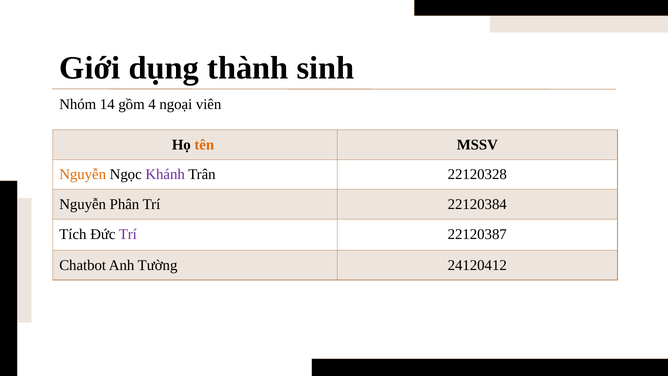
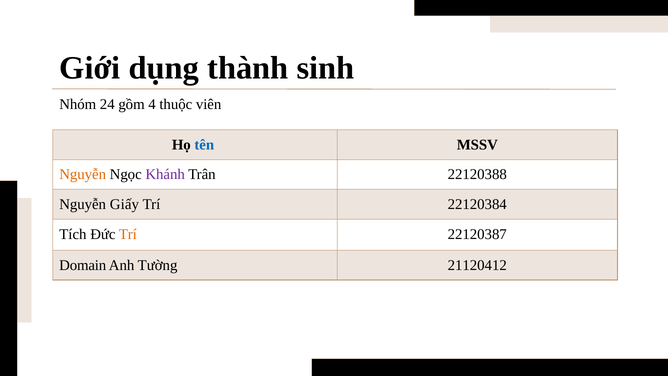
14: 14 -> 24
ngoại: ngoại -> thuộc
tên colour: orange -> blue
22120328: 22120328 -> 22120388
Phân: Phân -> Giấy
Trí at (128, 234) colour: purple -> orange
Chatbot: Chatbot -> Domain
24120412: 24120412 -> 21120412
